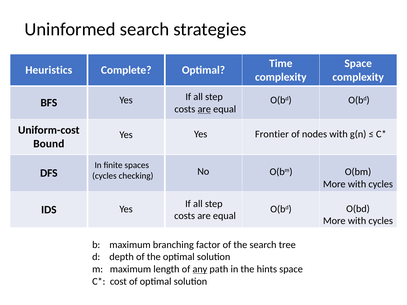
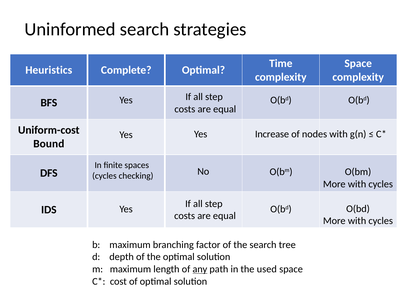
are at (204, 109) underline: present -> none
Frontier: Frontier -> Increase
hints: hints -> used
